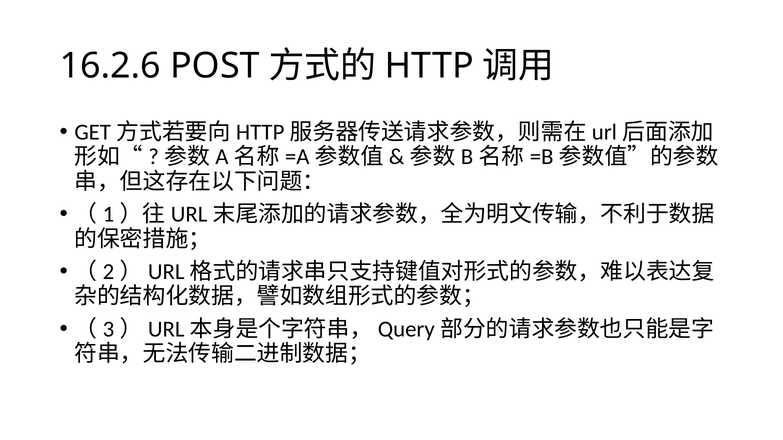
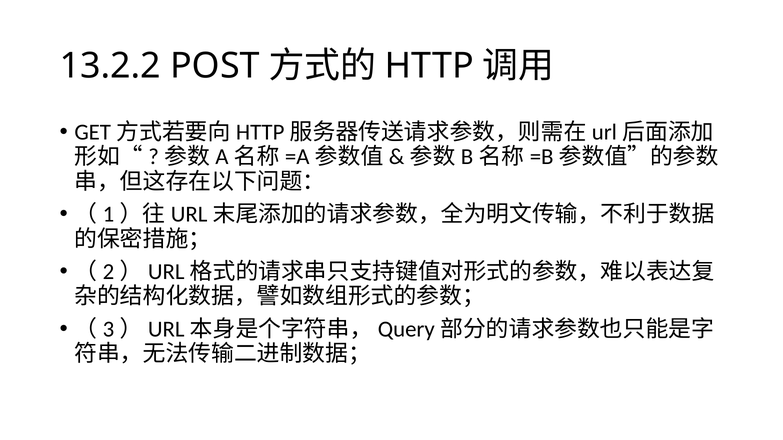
16.2.6: 16.2.6 -> 13.2.2
